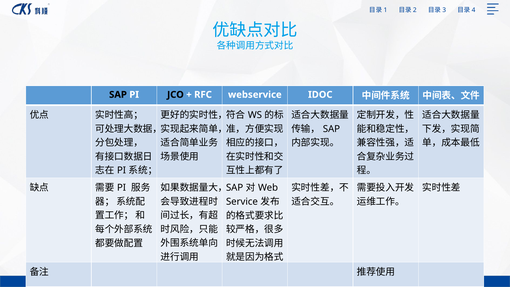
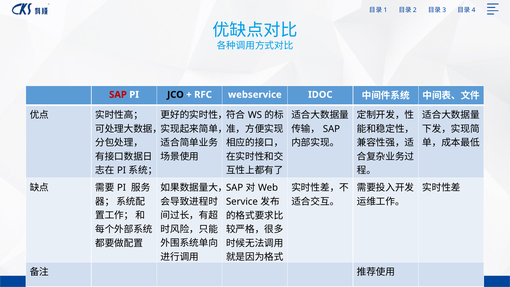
SAP at (118, 95) colour: black -> red
